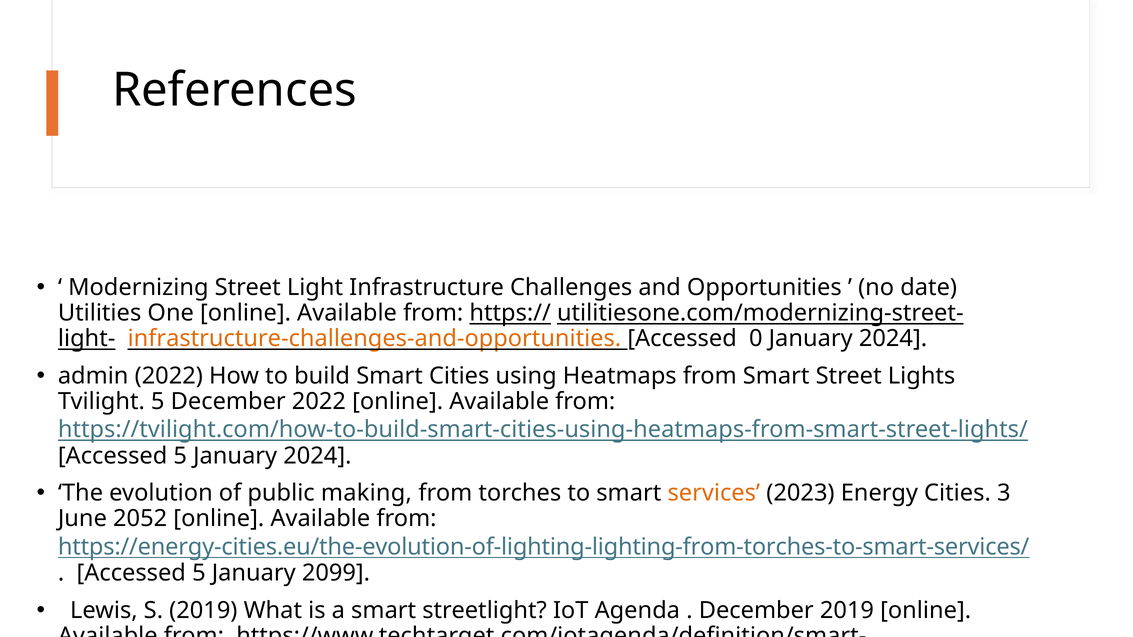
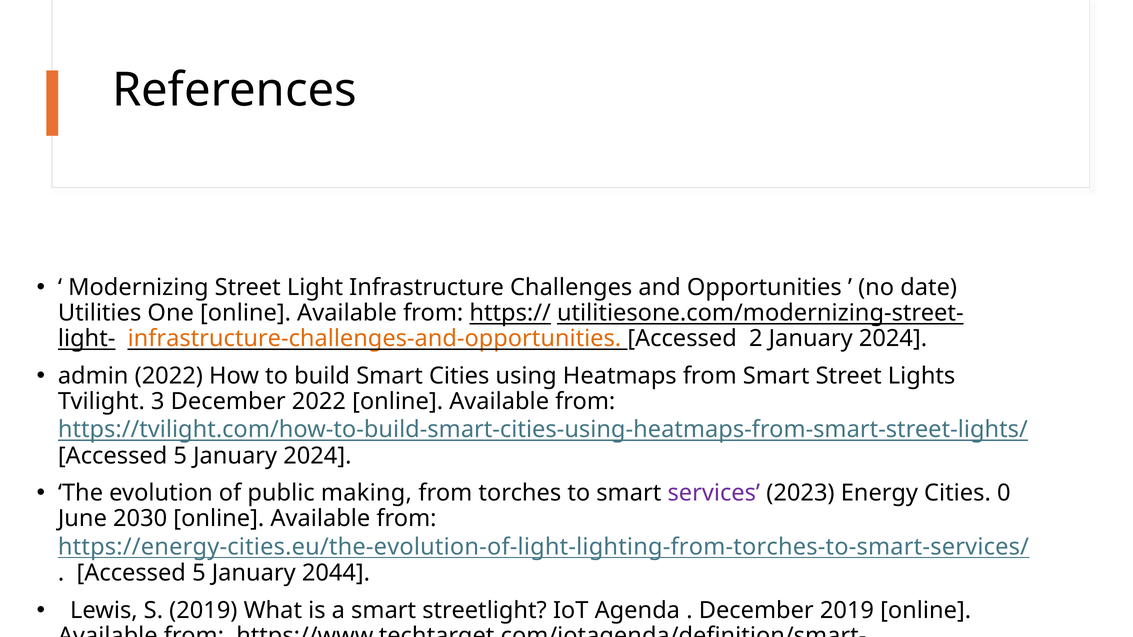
0: 0 -> 2
Tvilight 5: 5 -> 3
services colour: orange -> purple
3: 3 -> 0
2052: 2052 -> 2030
https://energy-cities.eu/the-evolution-of-lighting-lighting-from-torches-to-smart-services/: https://energy-cities.eu/the-evolution-of-lighting-lighting-from-torches-to-smart-services/ -> https://energy-cities.eu/the-evolution-of-light-lighting-from-torches-to-smart-services/
2099: 2099 -> 2044
